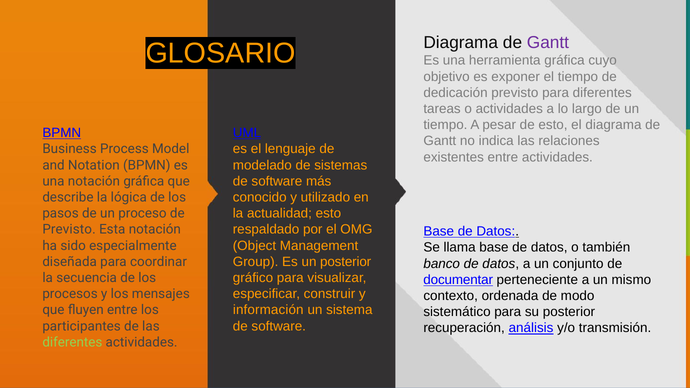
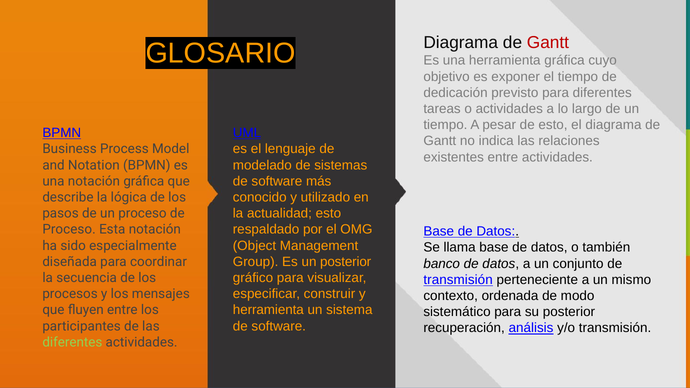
Gantt at (548, 42) colour: purple -> red
Previsto at (69, 230): Previsto -> Proceso
documentar at (458, 280): documentar -> transmisión
información at (268, 310): información -> herramienta
